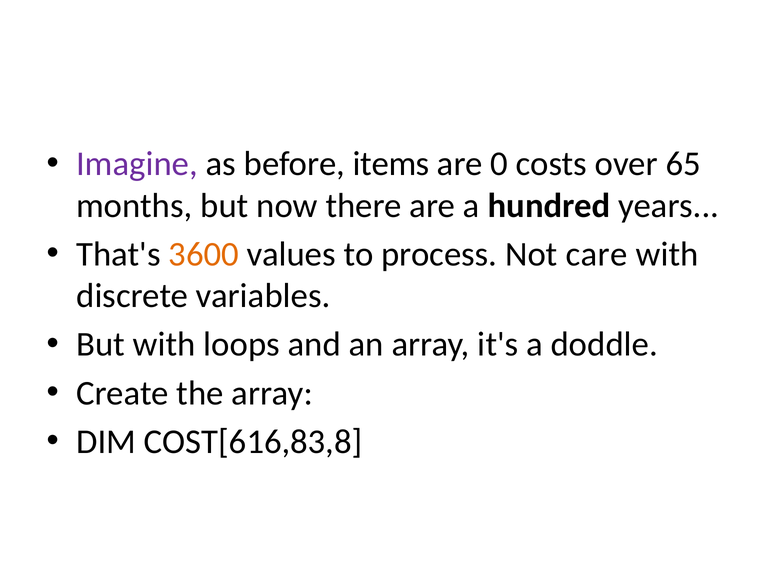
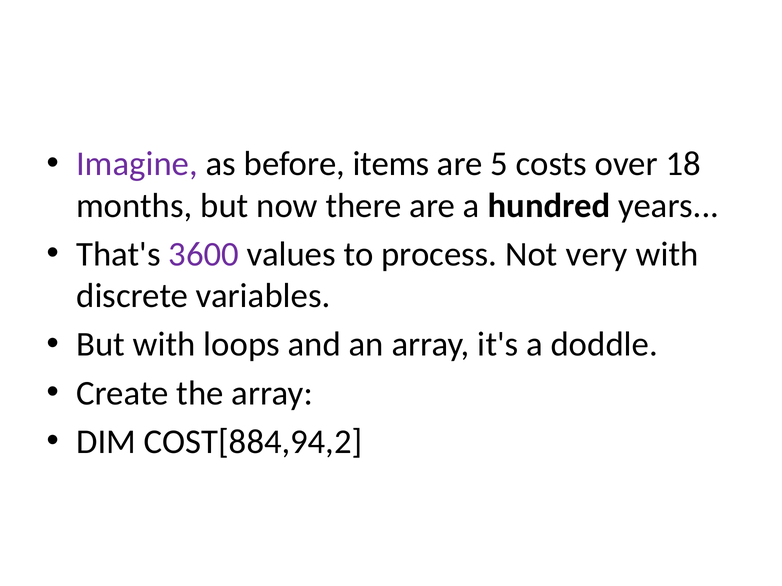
0: 0 -> 5
65: 65 -> 18
3600 colour: orange -> purple
care: care -> very
COST[616,83,8: COST[616,83,8 -> COST[884,94,2
